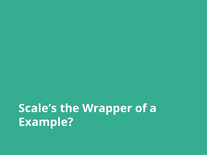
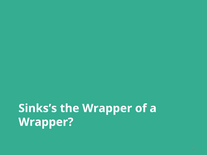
Scale’s: Scale’s -> Sinks’s
Example at (46, 122): Example -> Wrapper
